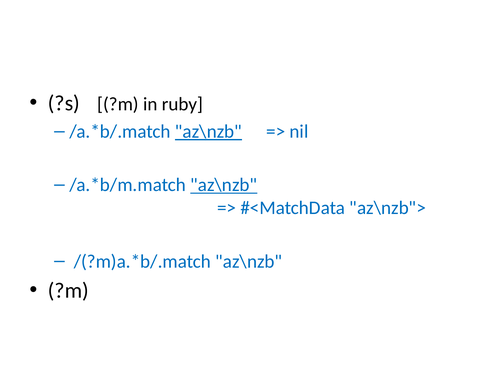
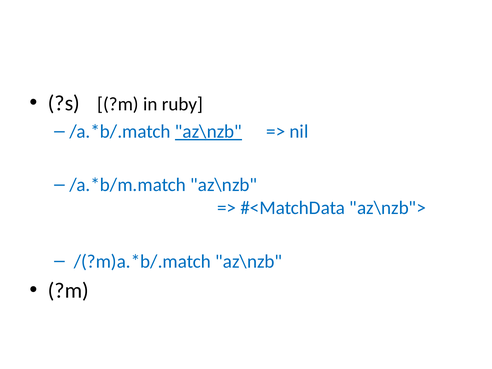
az\nzb at (224, 185) underline: present -> none
